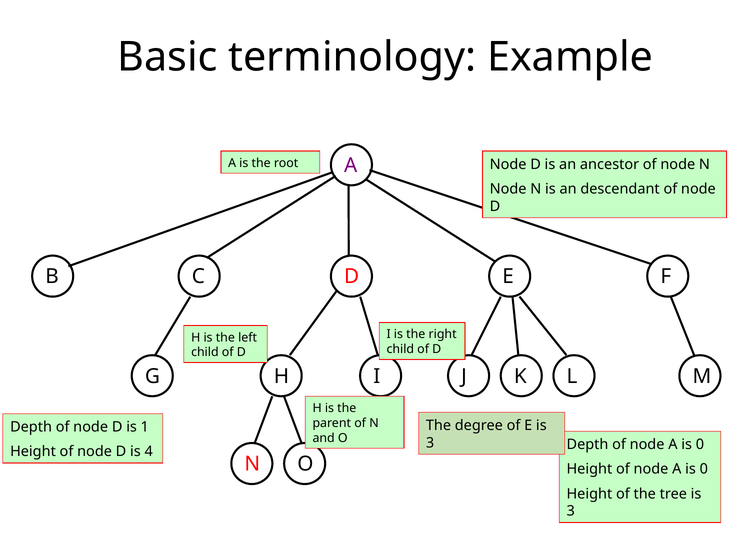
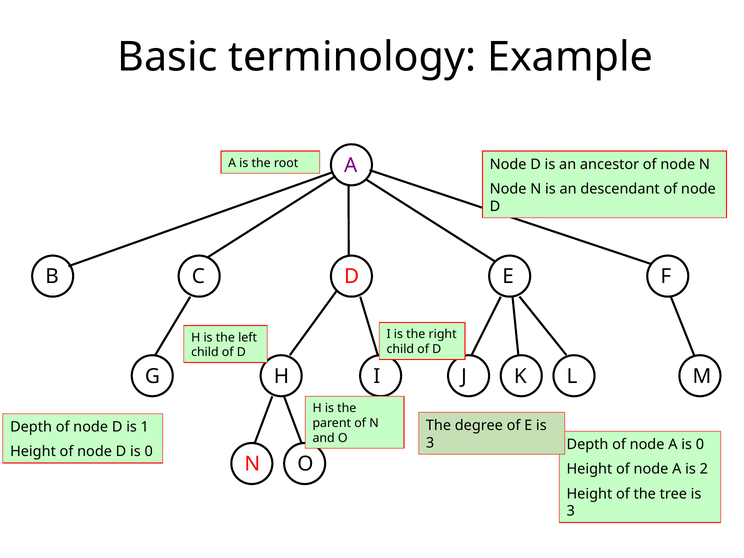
D is 4: 4 -> 0
0 at (704, 469): 0 -> 2
